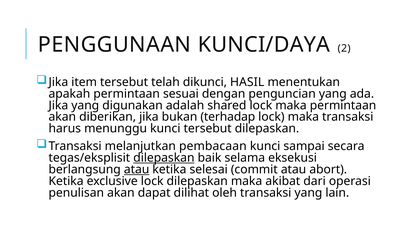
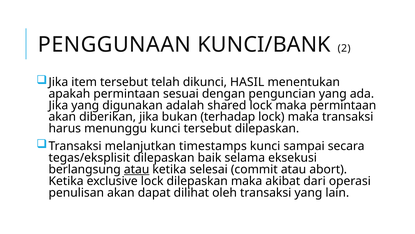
KUNCI/DAYA: KUNCI/DAYA -> KUNCI/BANK
pembacaan: pembacaan -> timestamps
dilepaskan at (164, 157) underline: present -> none
